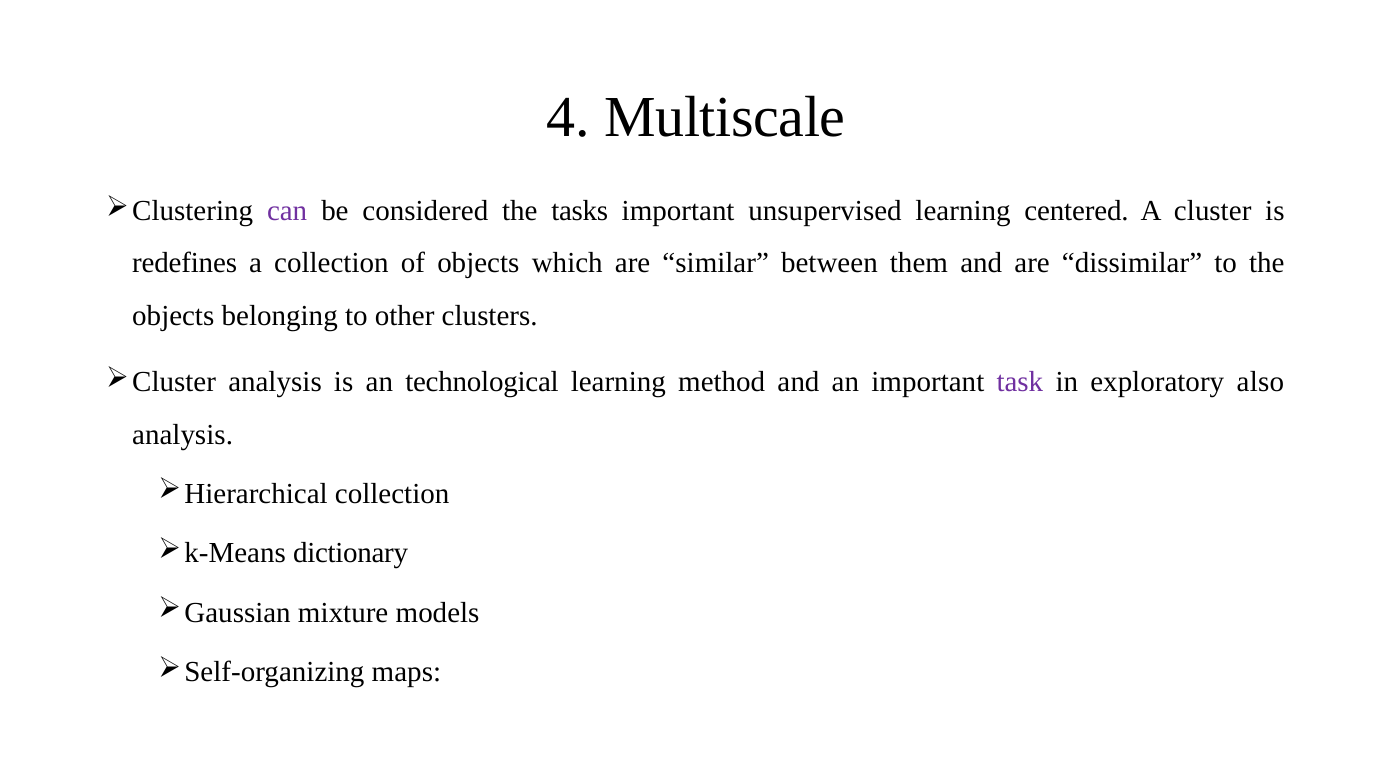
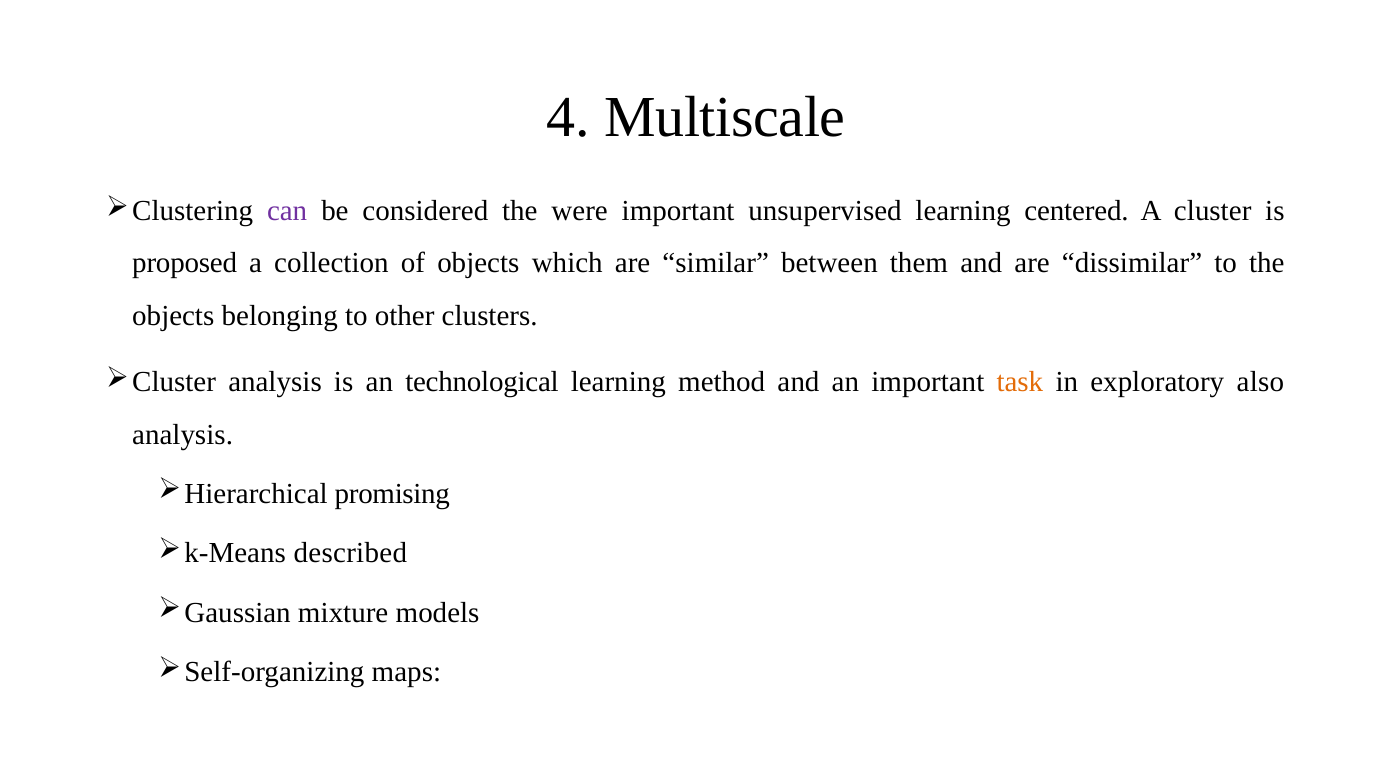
tasks: tasks -> were
redefines: redefines -> proposed
task colour: purple -> orange
collection at (392, 494): collection -> promising
dictionary: dictionary -> described
